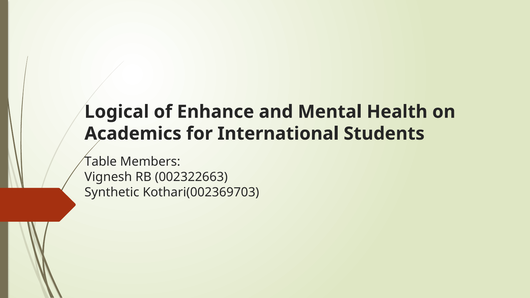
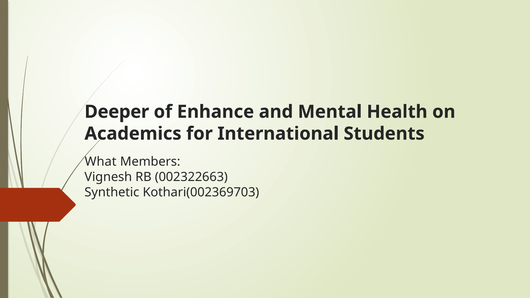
Logical: Logical -> Deeper
Table: Table -> What
